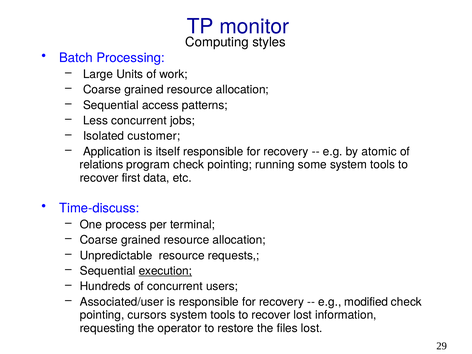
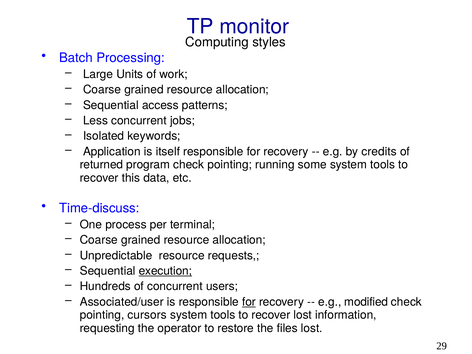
customer: customer -> keywords
atomic: atomic -> credits
relations: relations -> returned
recover first: first -> this
for at (249, 302) underline: none -> present
